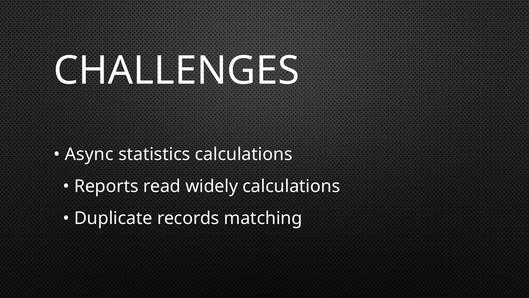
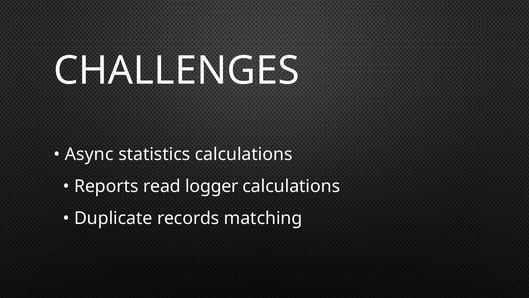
widely: widely -> logger
